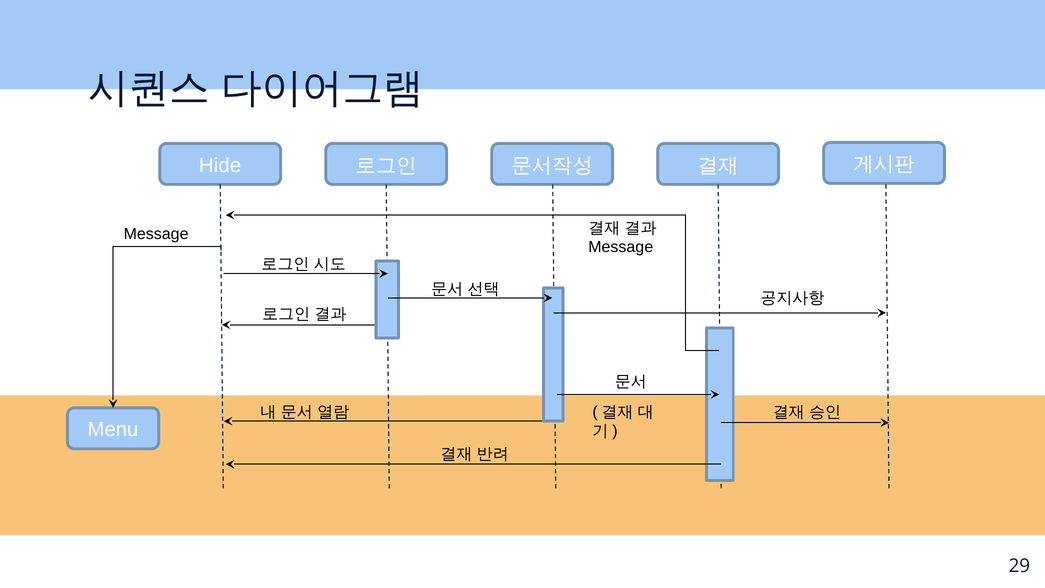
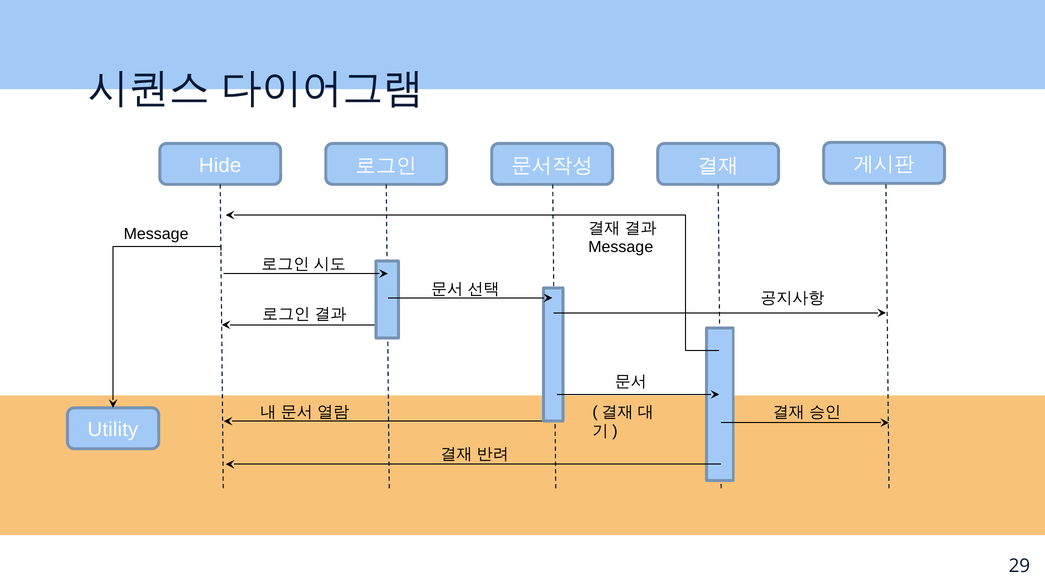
Menu: Menu -> Utility
